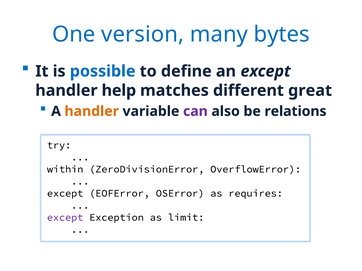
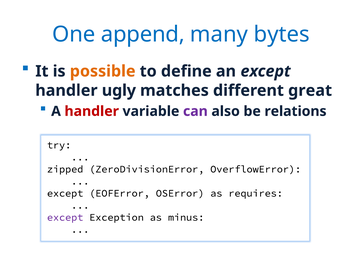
version: version -> append
possible colour: blue -> orange
help: help -> ugly
handler at (92, 111) colour: orange -> red
within: within -> zipped
limit: limit -> minus
